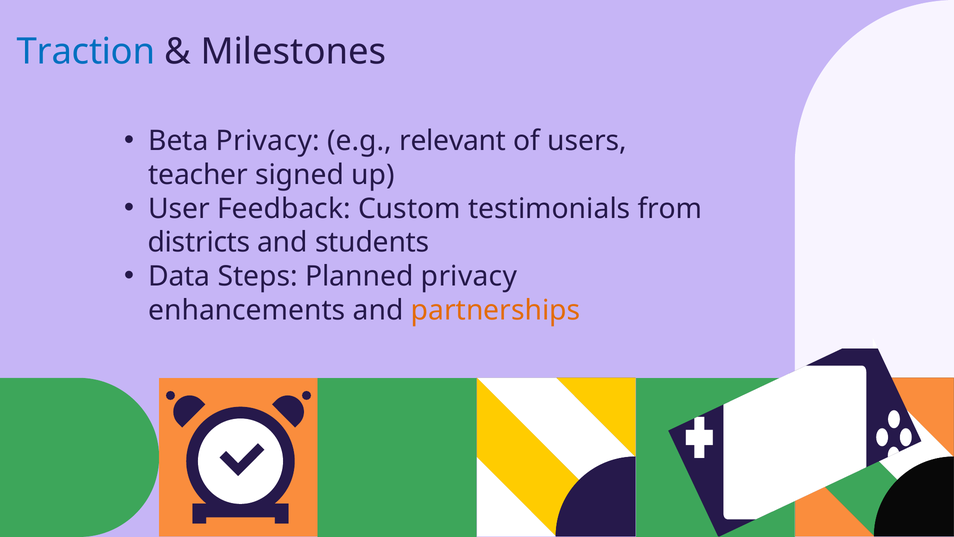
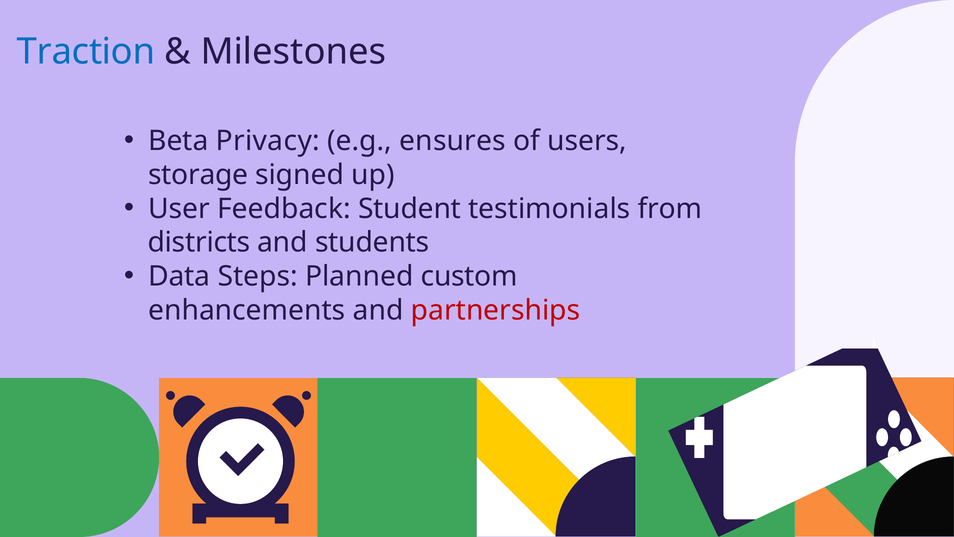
relevant: relevant -> ensures
teacher: teacher -> storage
Custom: Custom -> Student
Planned privacy: privacy -> custom
partnerships colour: orange -> red
